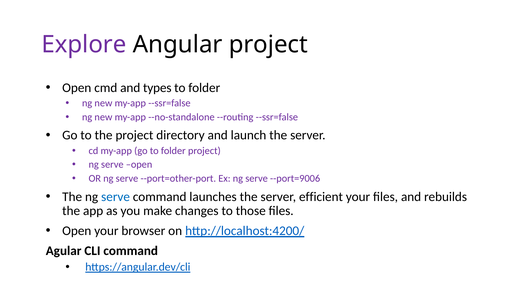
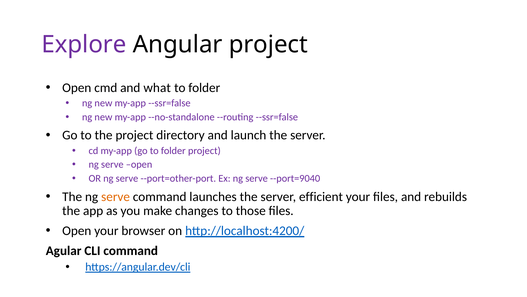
types: types -> what
--port=9006: --port=9006 -> --port=9040
serve at (116, 196) colour: blue -> orange
